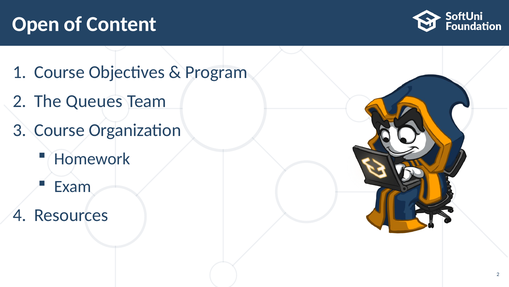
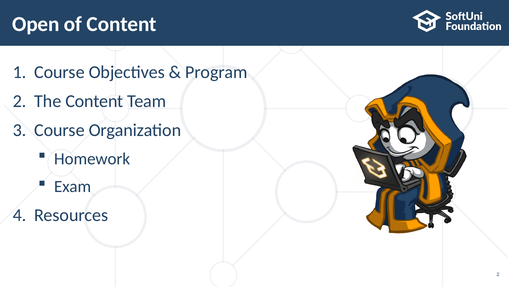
The Queues: Queues -> Content
